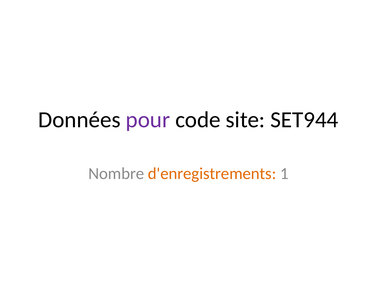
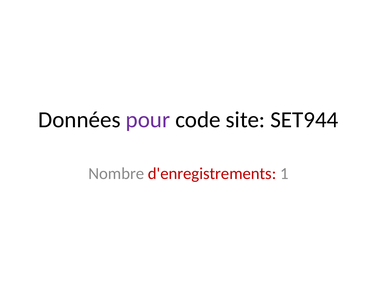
d'enregistrements colour: orange -> red
